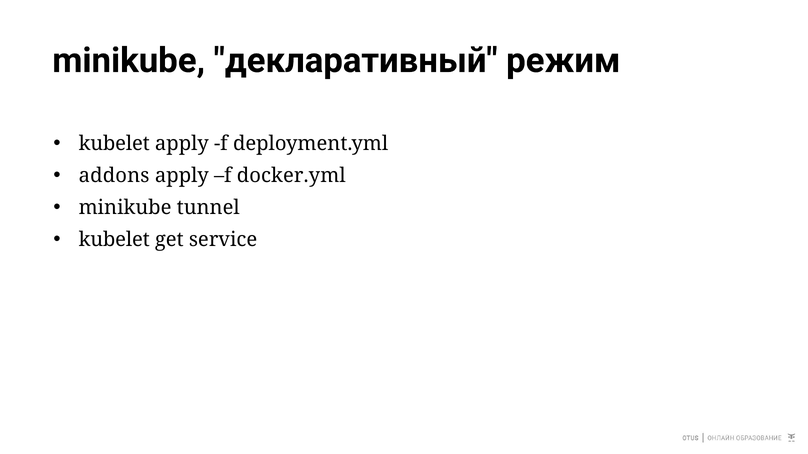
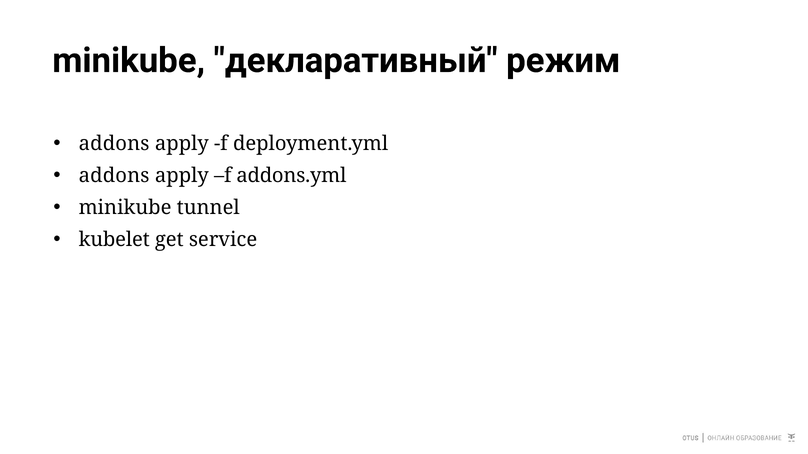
kubelet at (114, 144): kubelet -> addons
docker.yml: docker.yml -> addons.yml
